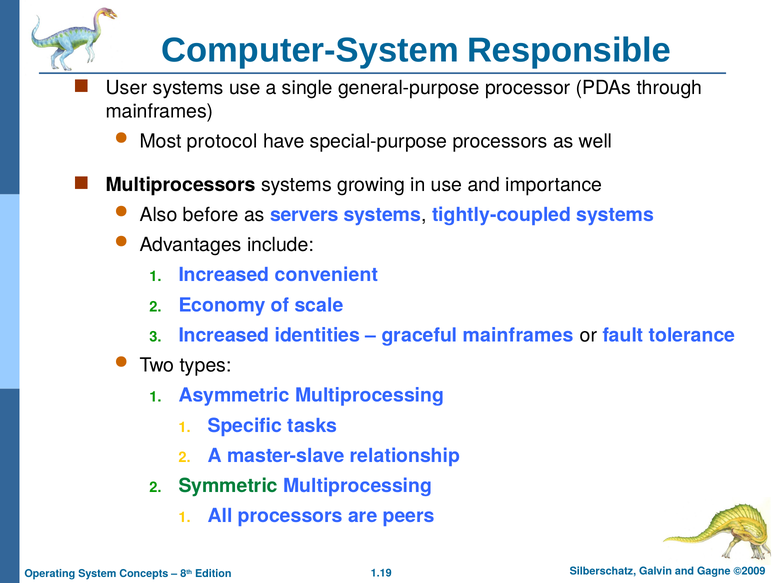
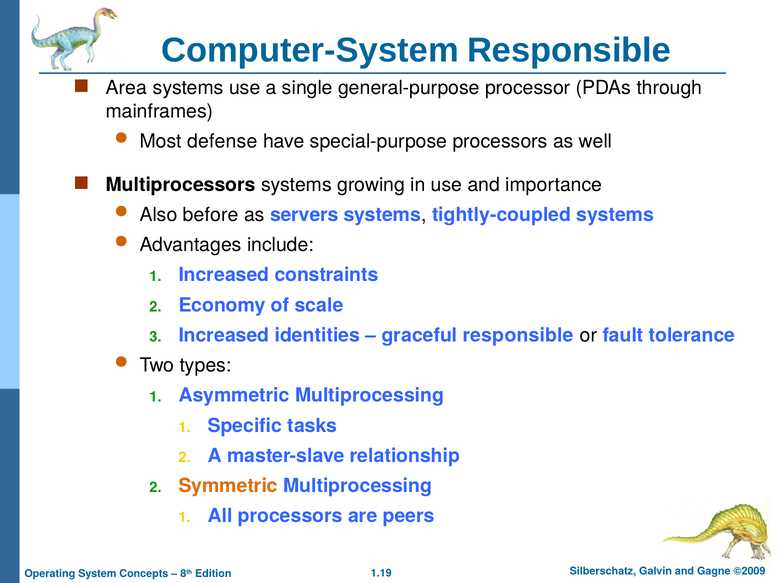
User: User -> Area
protocol: protocol -> defense
convenient: convenient -> constraints
graceful mainframes: mainframes -> responsible
Symmetric colour: green -> orange
